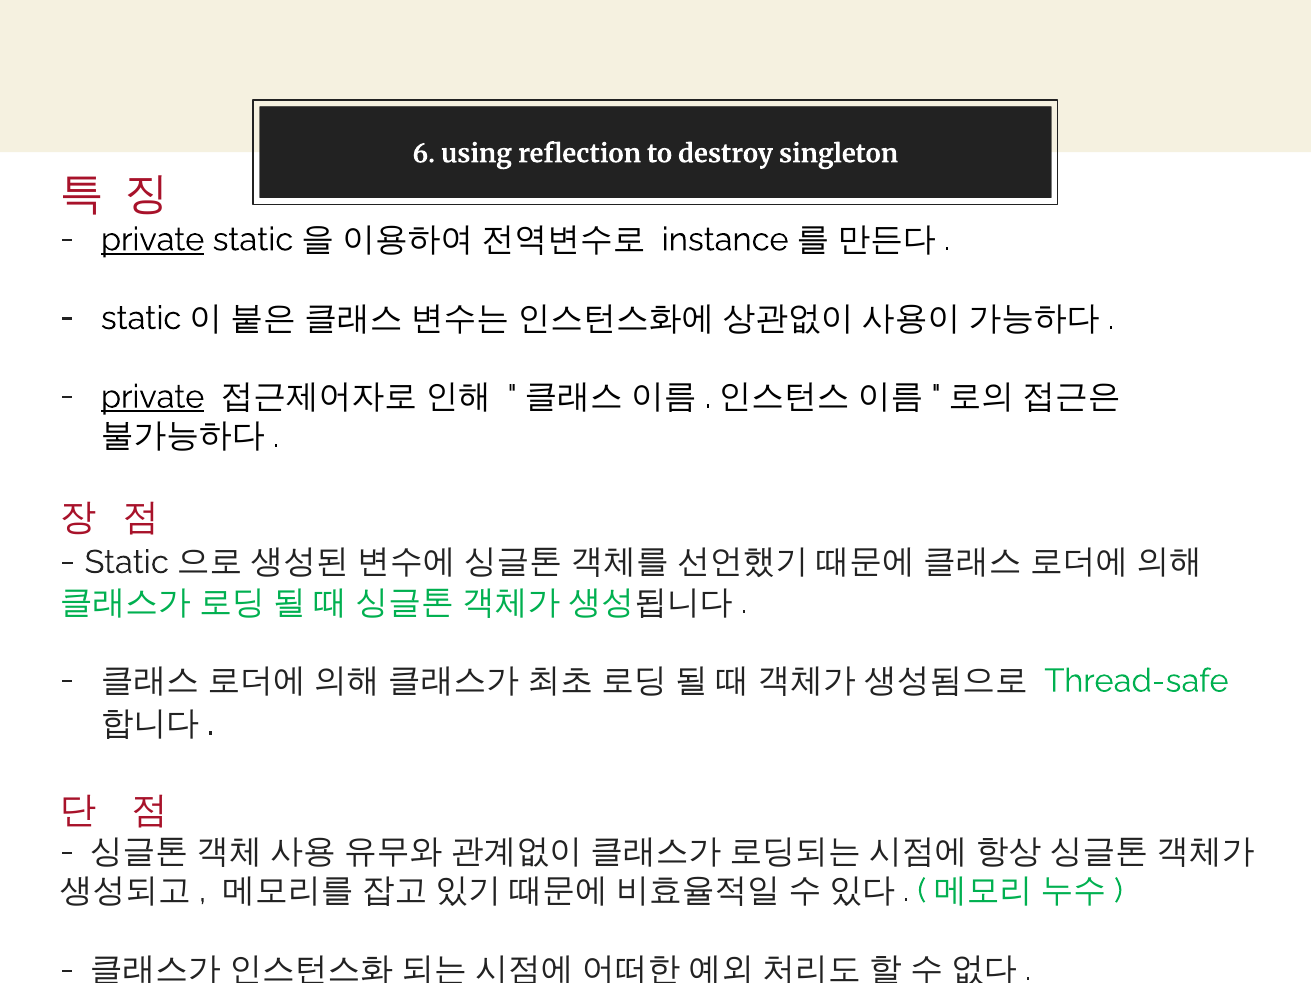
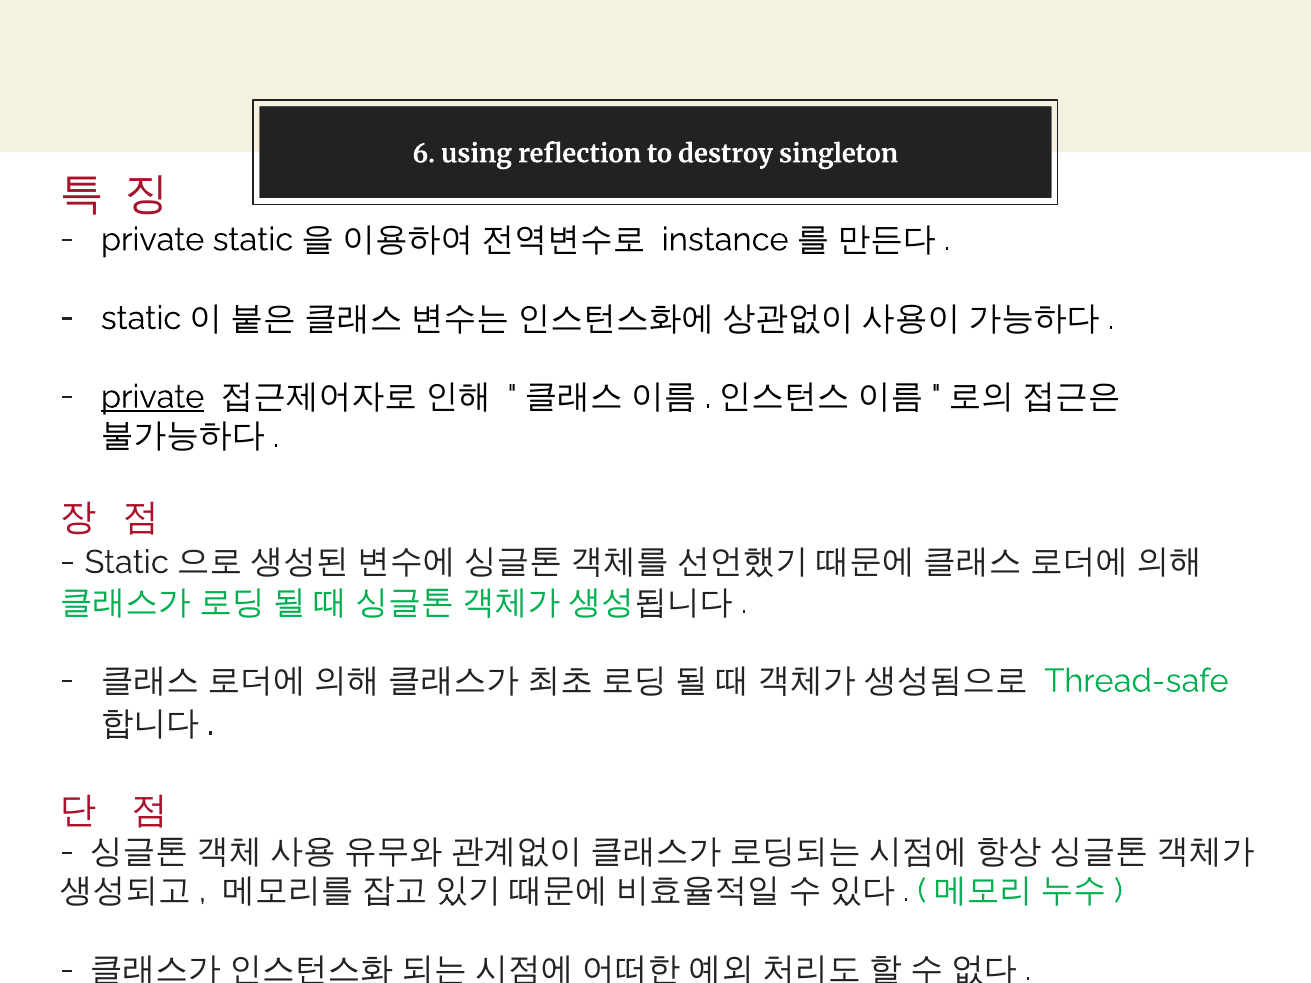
private at (153, 240) underline: present -> none
